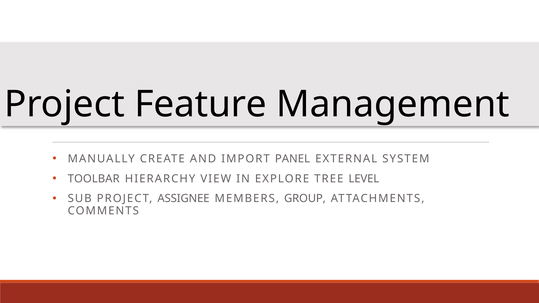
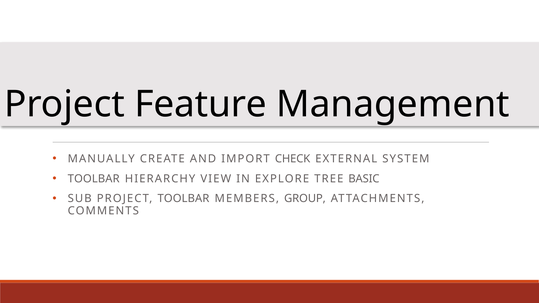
PANEL: PANEL -> CHECK
LEVEL: LEVEL -> BASIC
PROJECT ASSIGNEE: ASSIGNEE -> TOOLBAR
